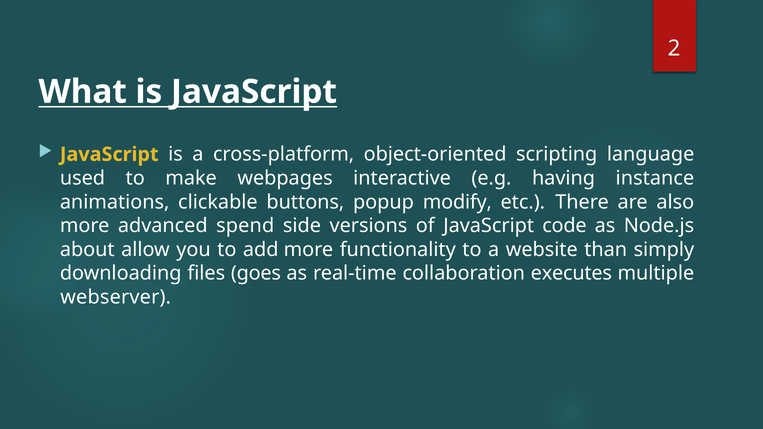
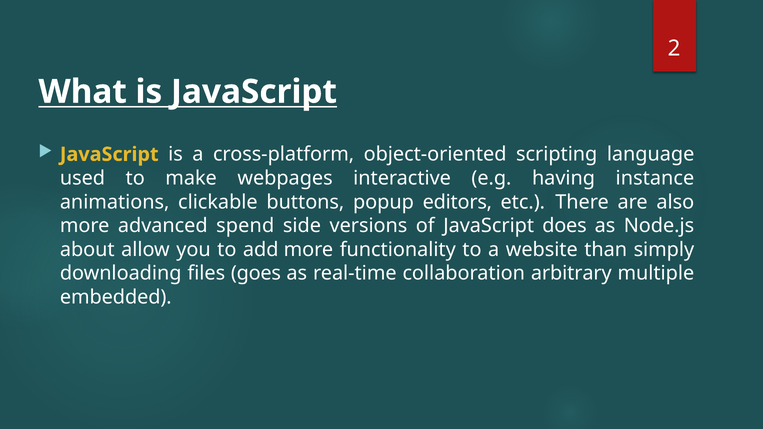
modify: modify -> editors
code: code -> does
executes: executes -> arbitrary
webserver: webserver -> embedded
